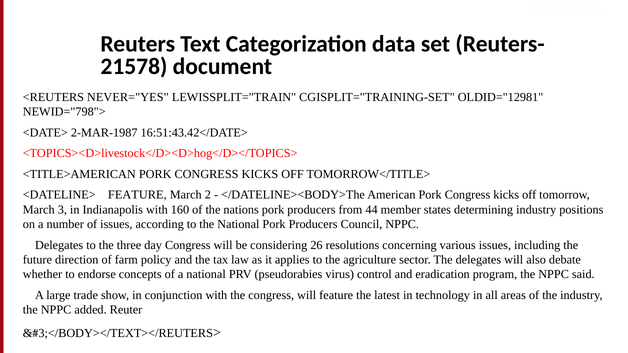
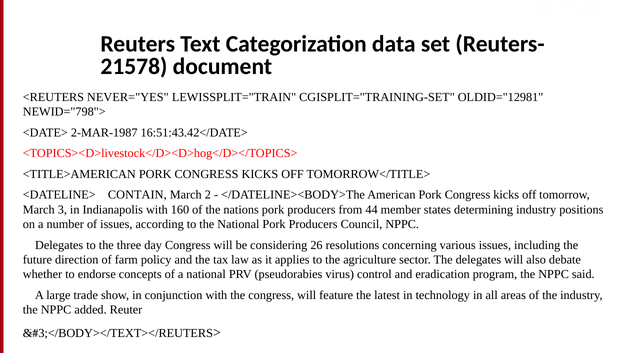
<DATELINE> FEATURE: FEATURE -> CONTAIN
